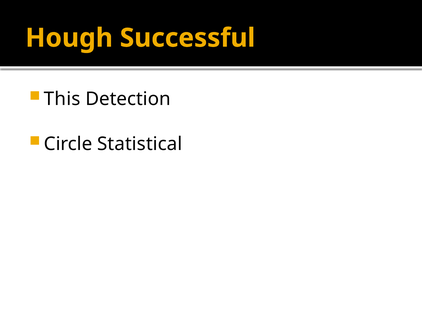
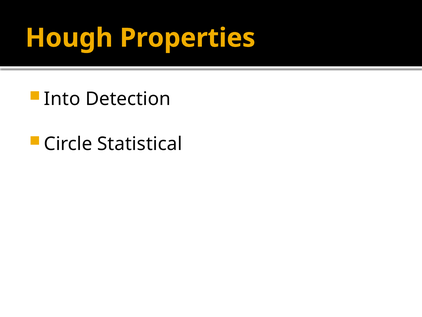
Successful: Successful -> Properties
This: This -> Into
